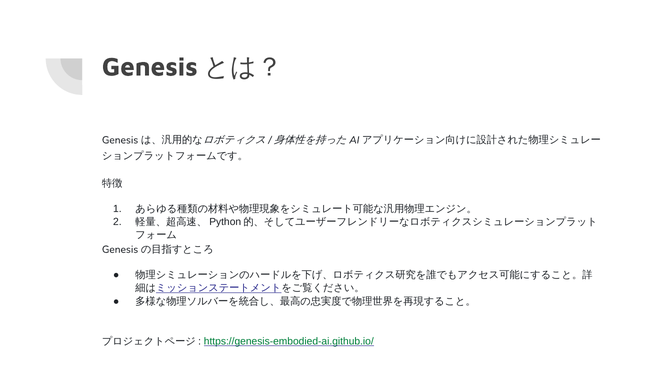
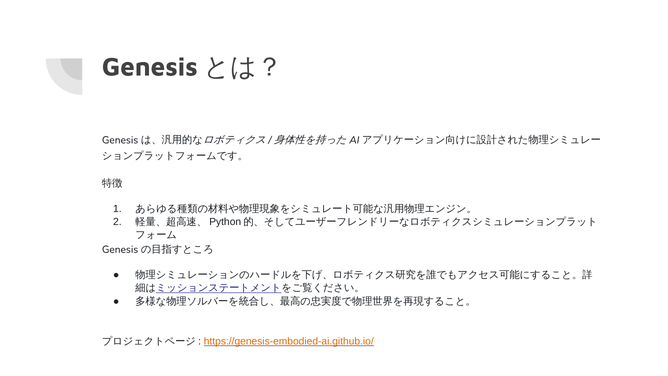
https://genesis-embodied-ai.github.io/ colour: green -> orange
